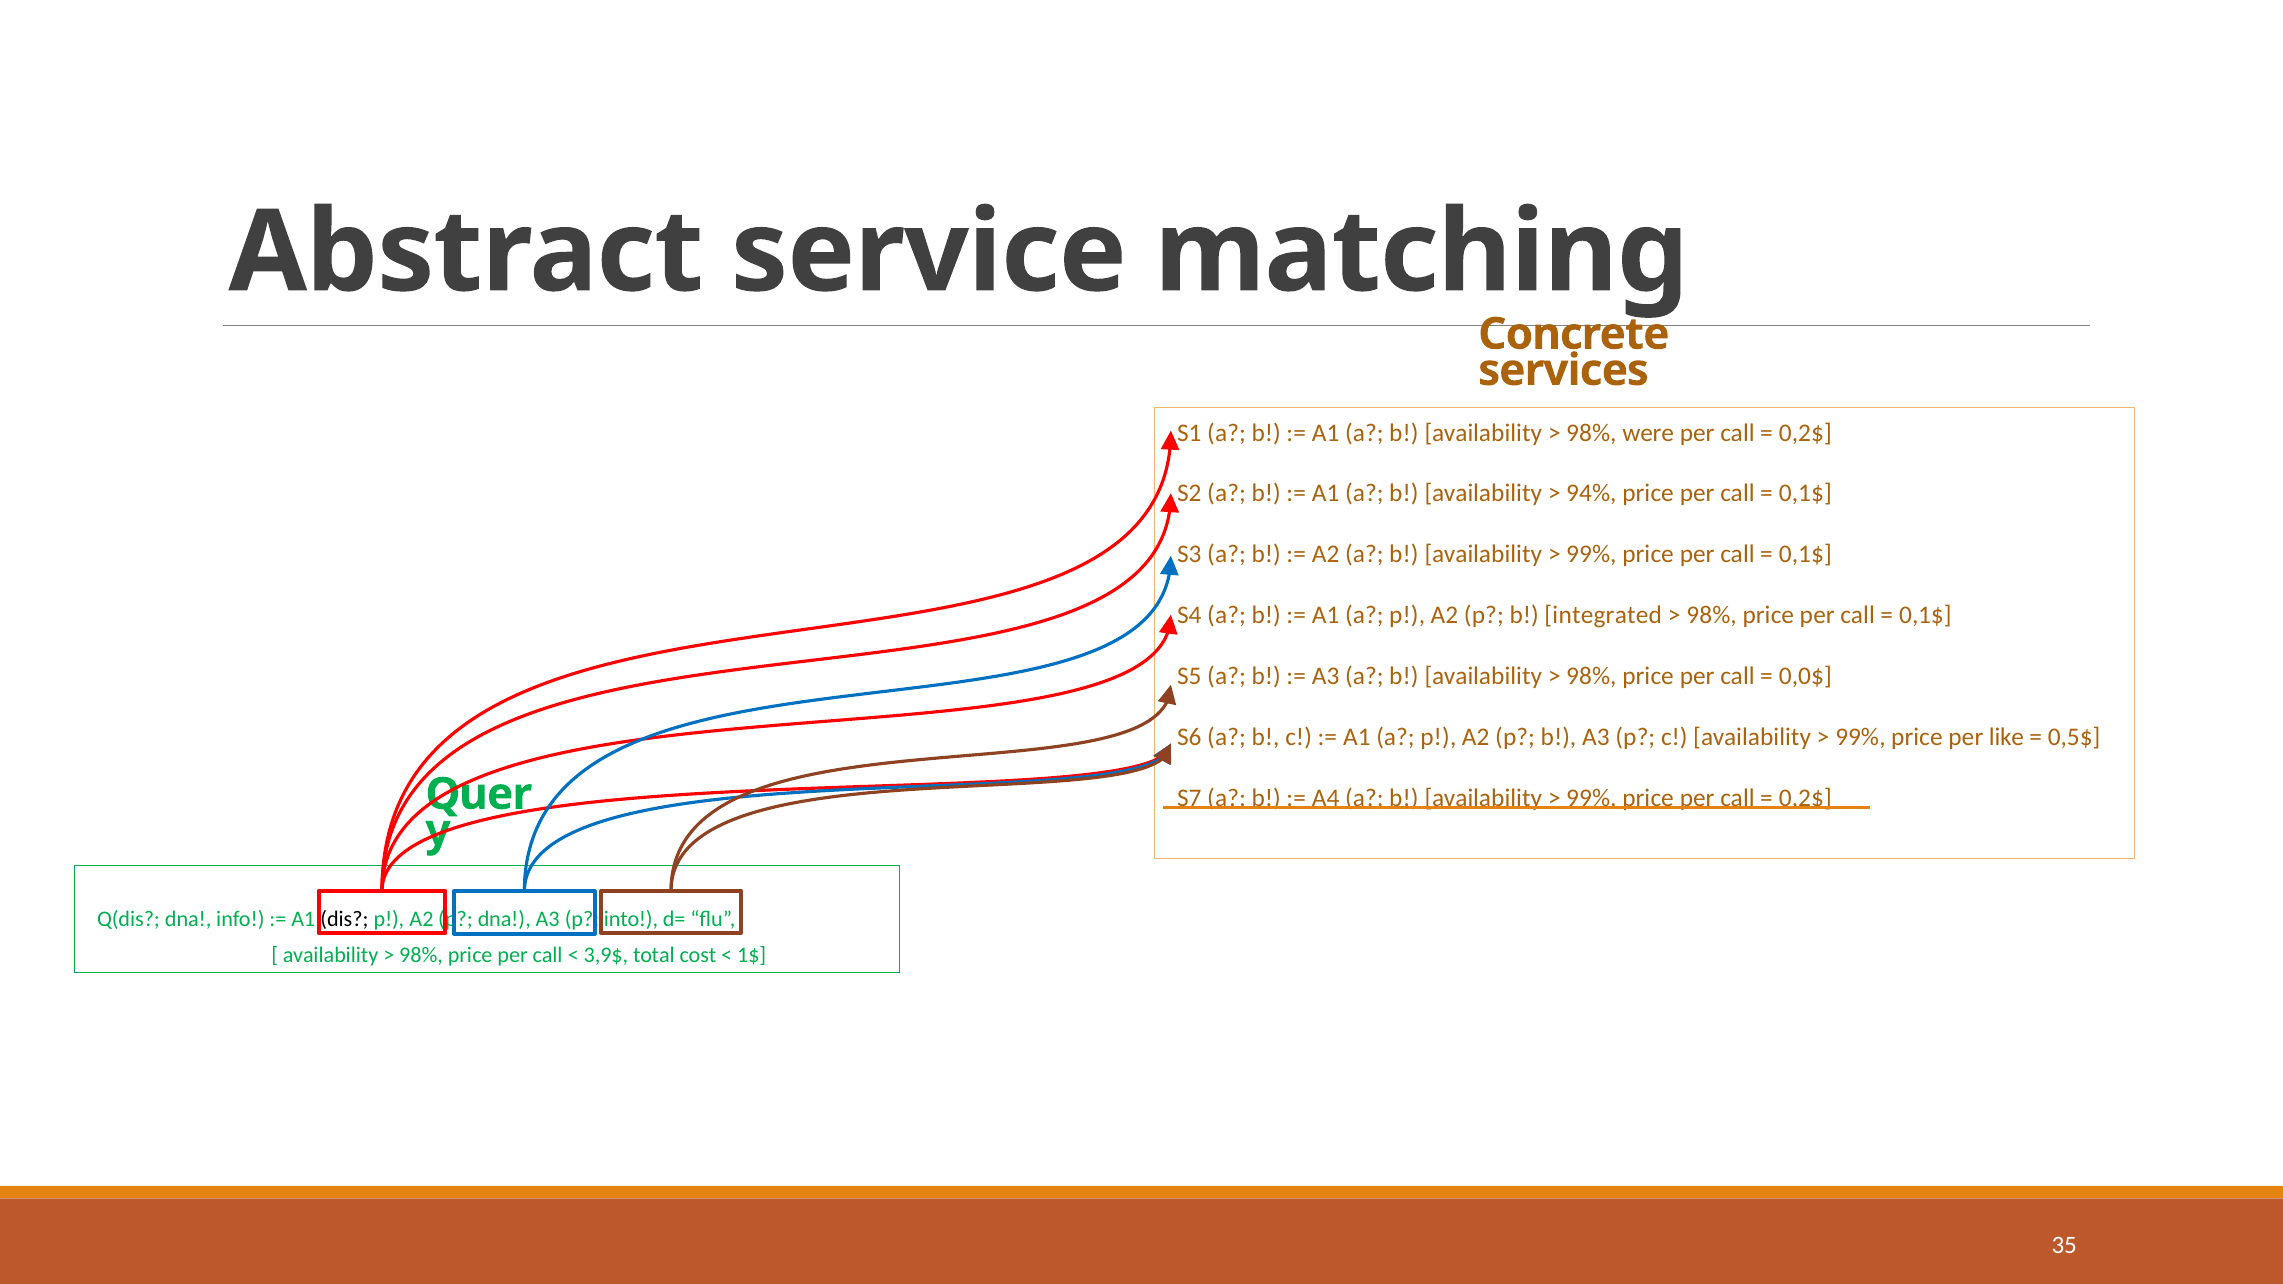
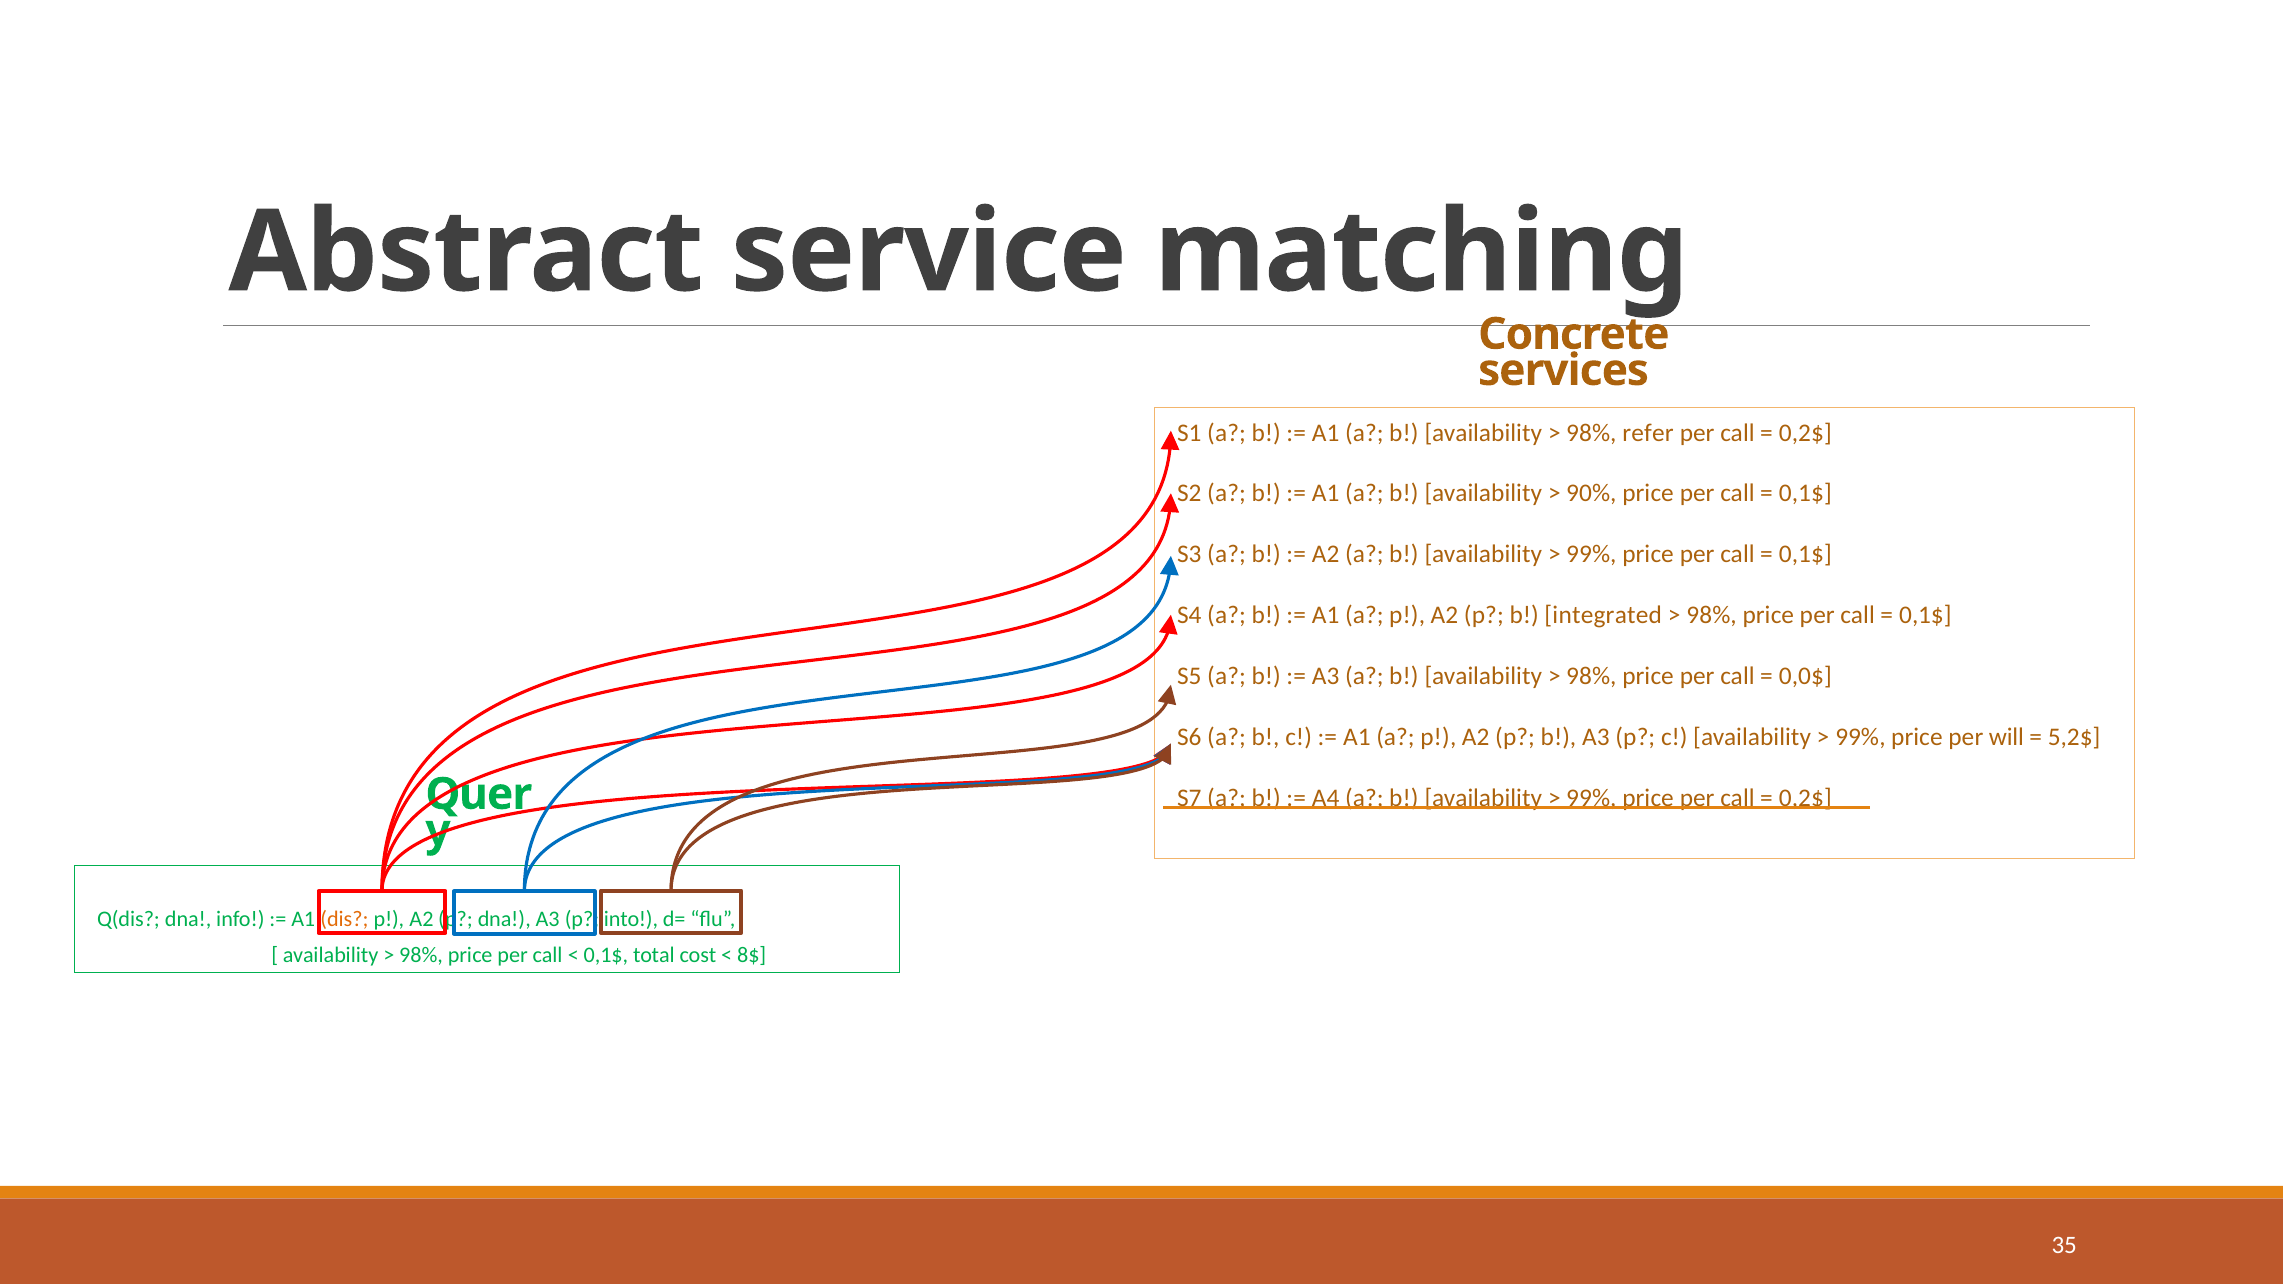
were: were -> refer
94%: 94% -> 90%
like: like -> will
0,5$: 0,5$ -> 5,2$
dis colour: black -> orange
3,9$ at (606, 956): 3,9$ -> 0,1$
1$: 1$ -> 8$
